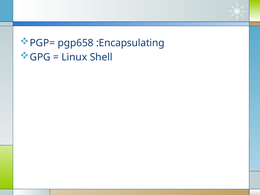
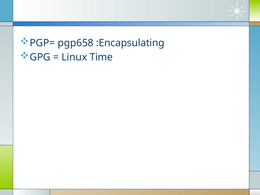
Shell: Shell -> Time
